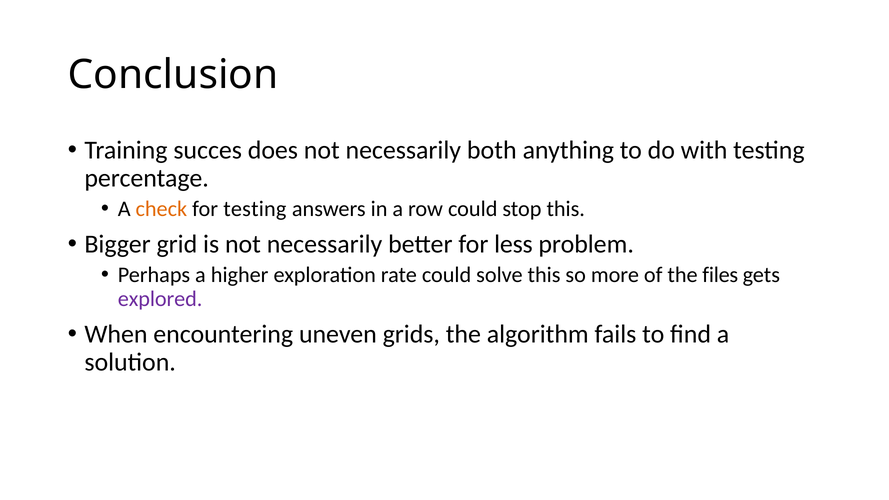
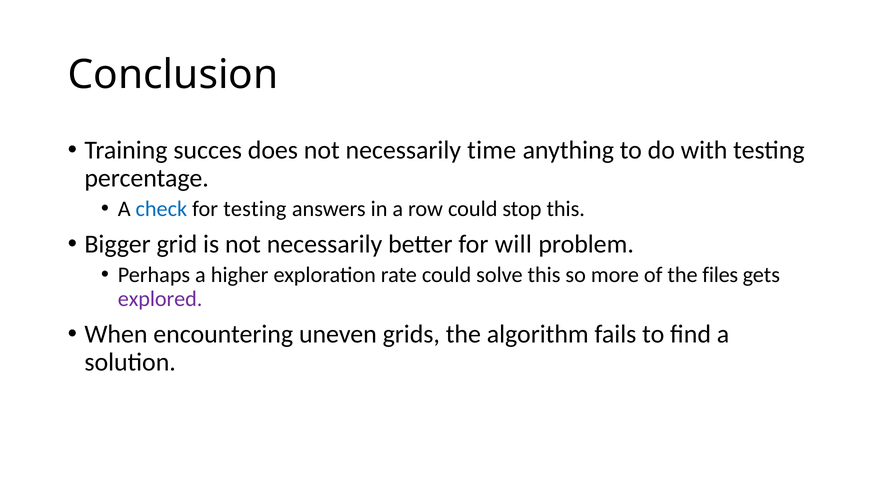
both: both -> time
check colour: orange -> blue
less: less -> will
